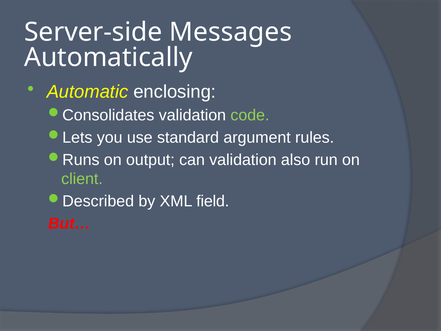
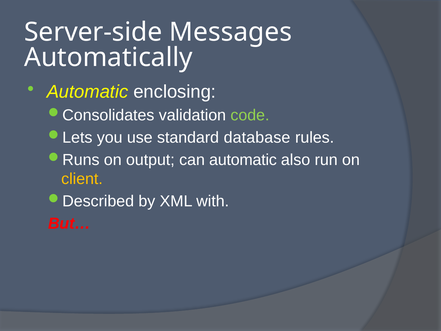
argument: argument -> database
can validation: validation -> automatic
client colour: light green -> yellow
field: field -> with
